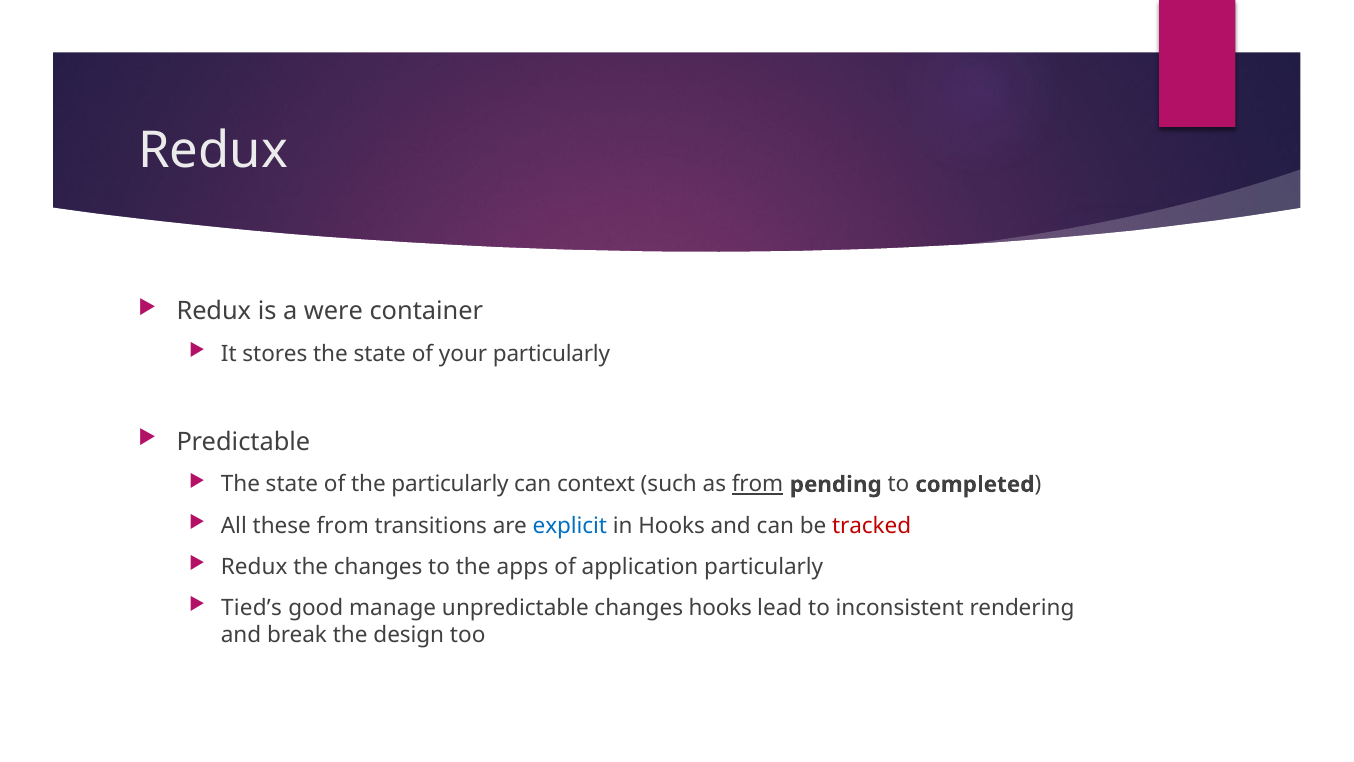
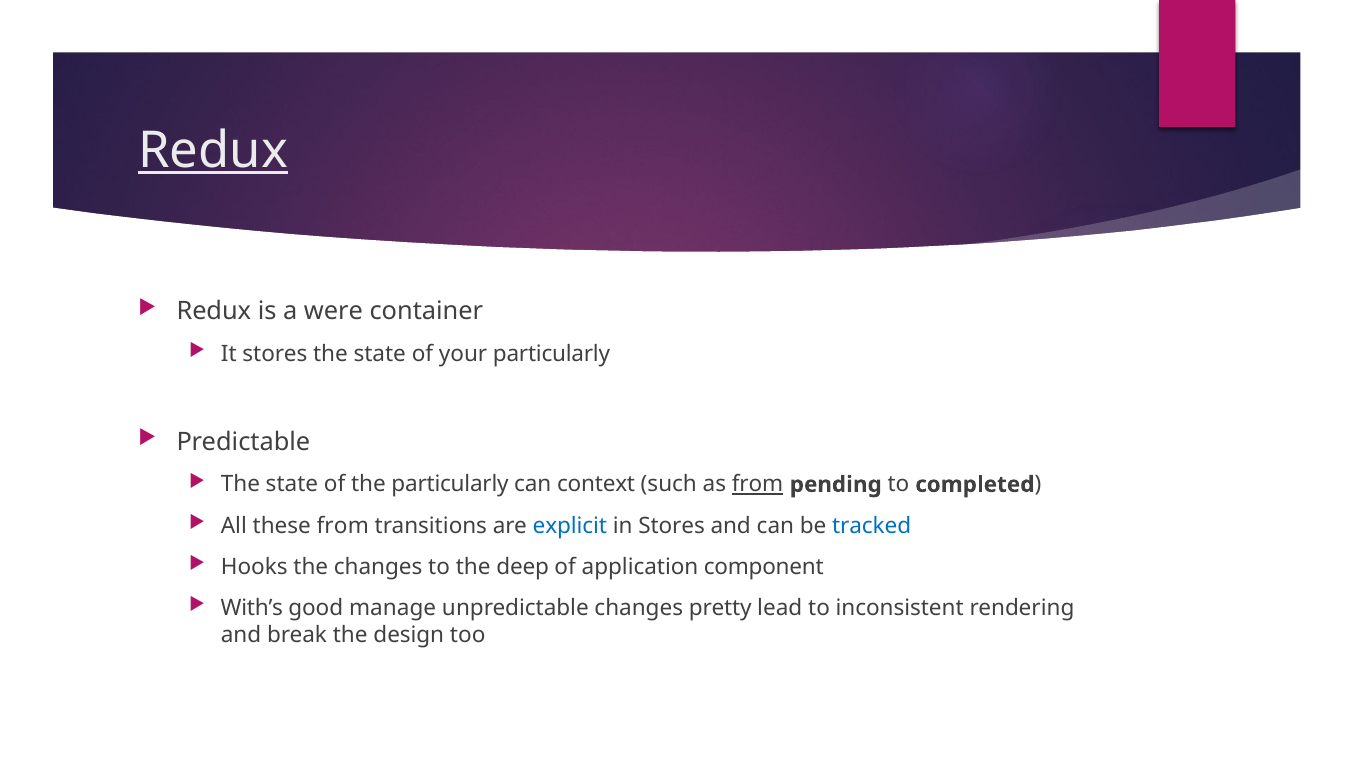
Redux at (213, 151) underline: none -> present
in Hooks: Hooks -> Stores
tracked colour: red -> blue
Redux at (254, 567): Redux -> Hooks
apps: apps -> deep
application particularly: particularly -> component
Tied’s: Tied’s -> With’s
changes hooks: hooks -> pretty
